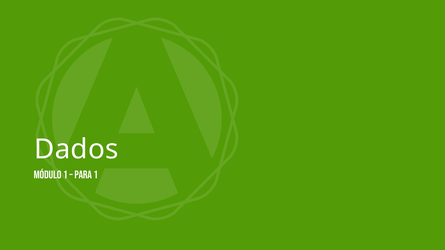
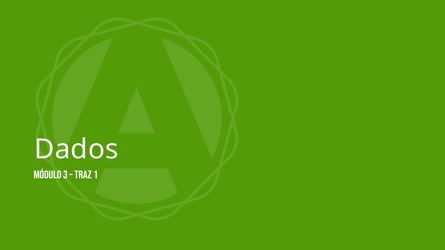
Módulo 1: 1 -> 3
Para: Para -> Traz
